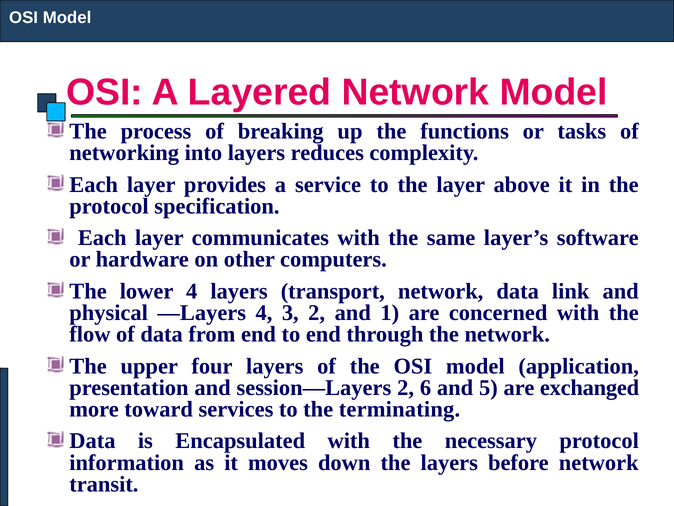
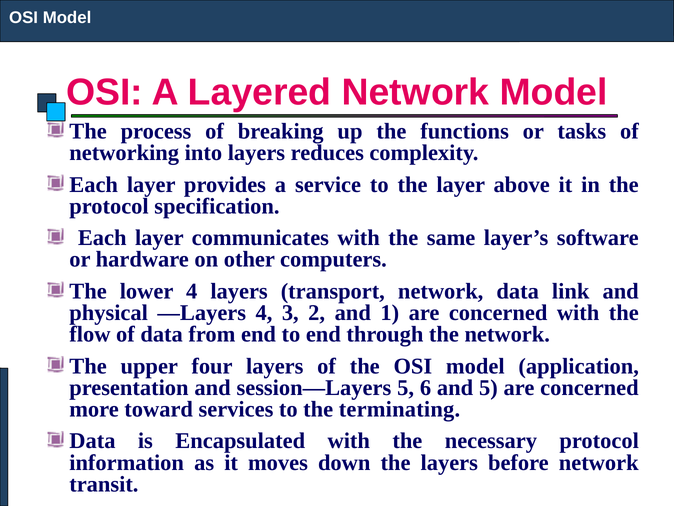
session—Layers 2: 2 -> 5
5 are exchanged: exchanged -> concerned
